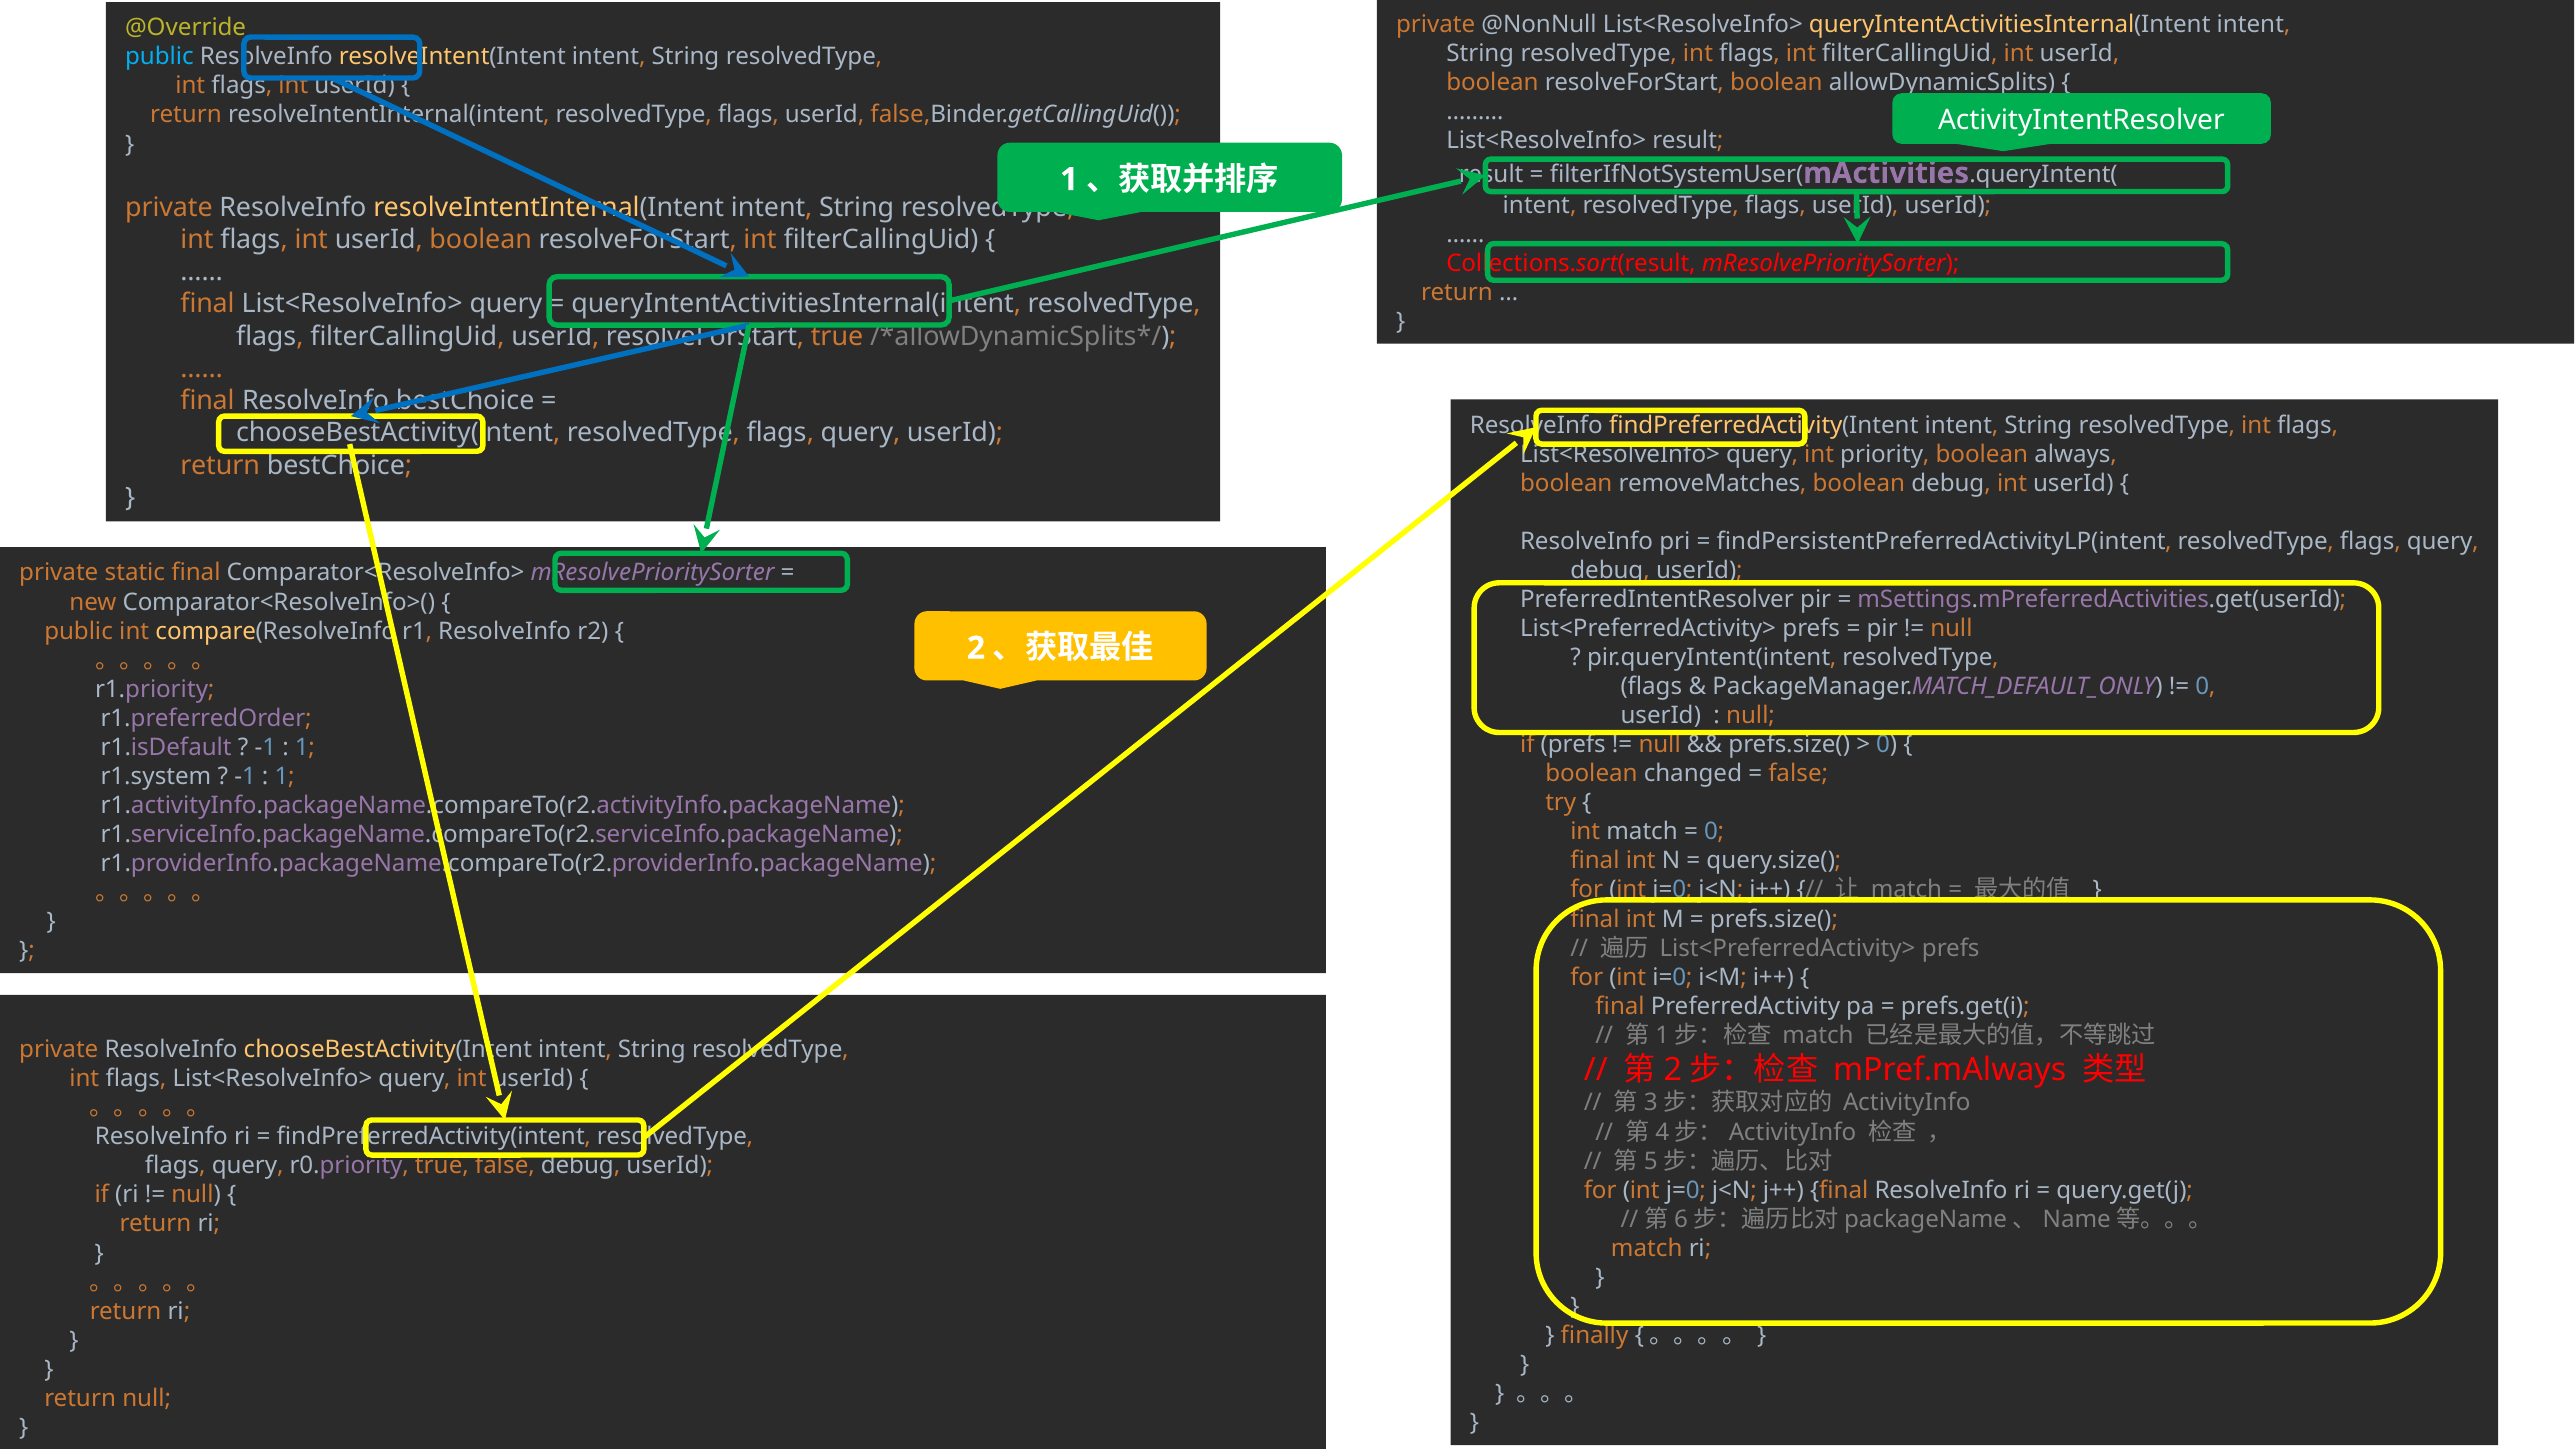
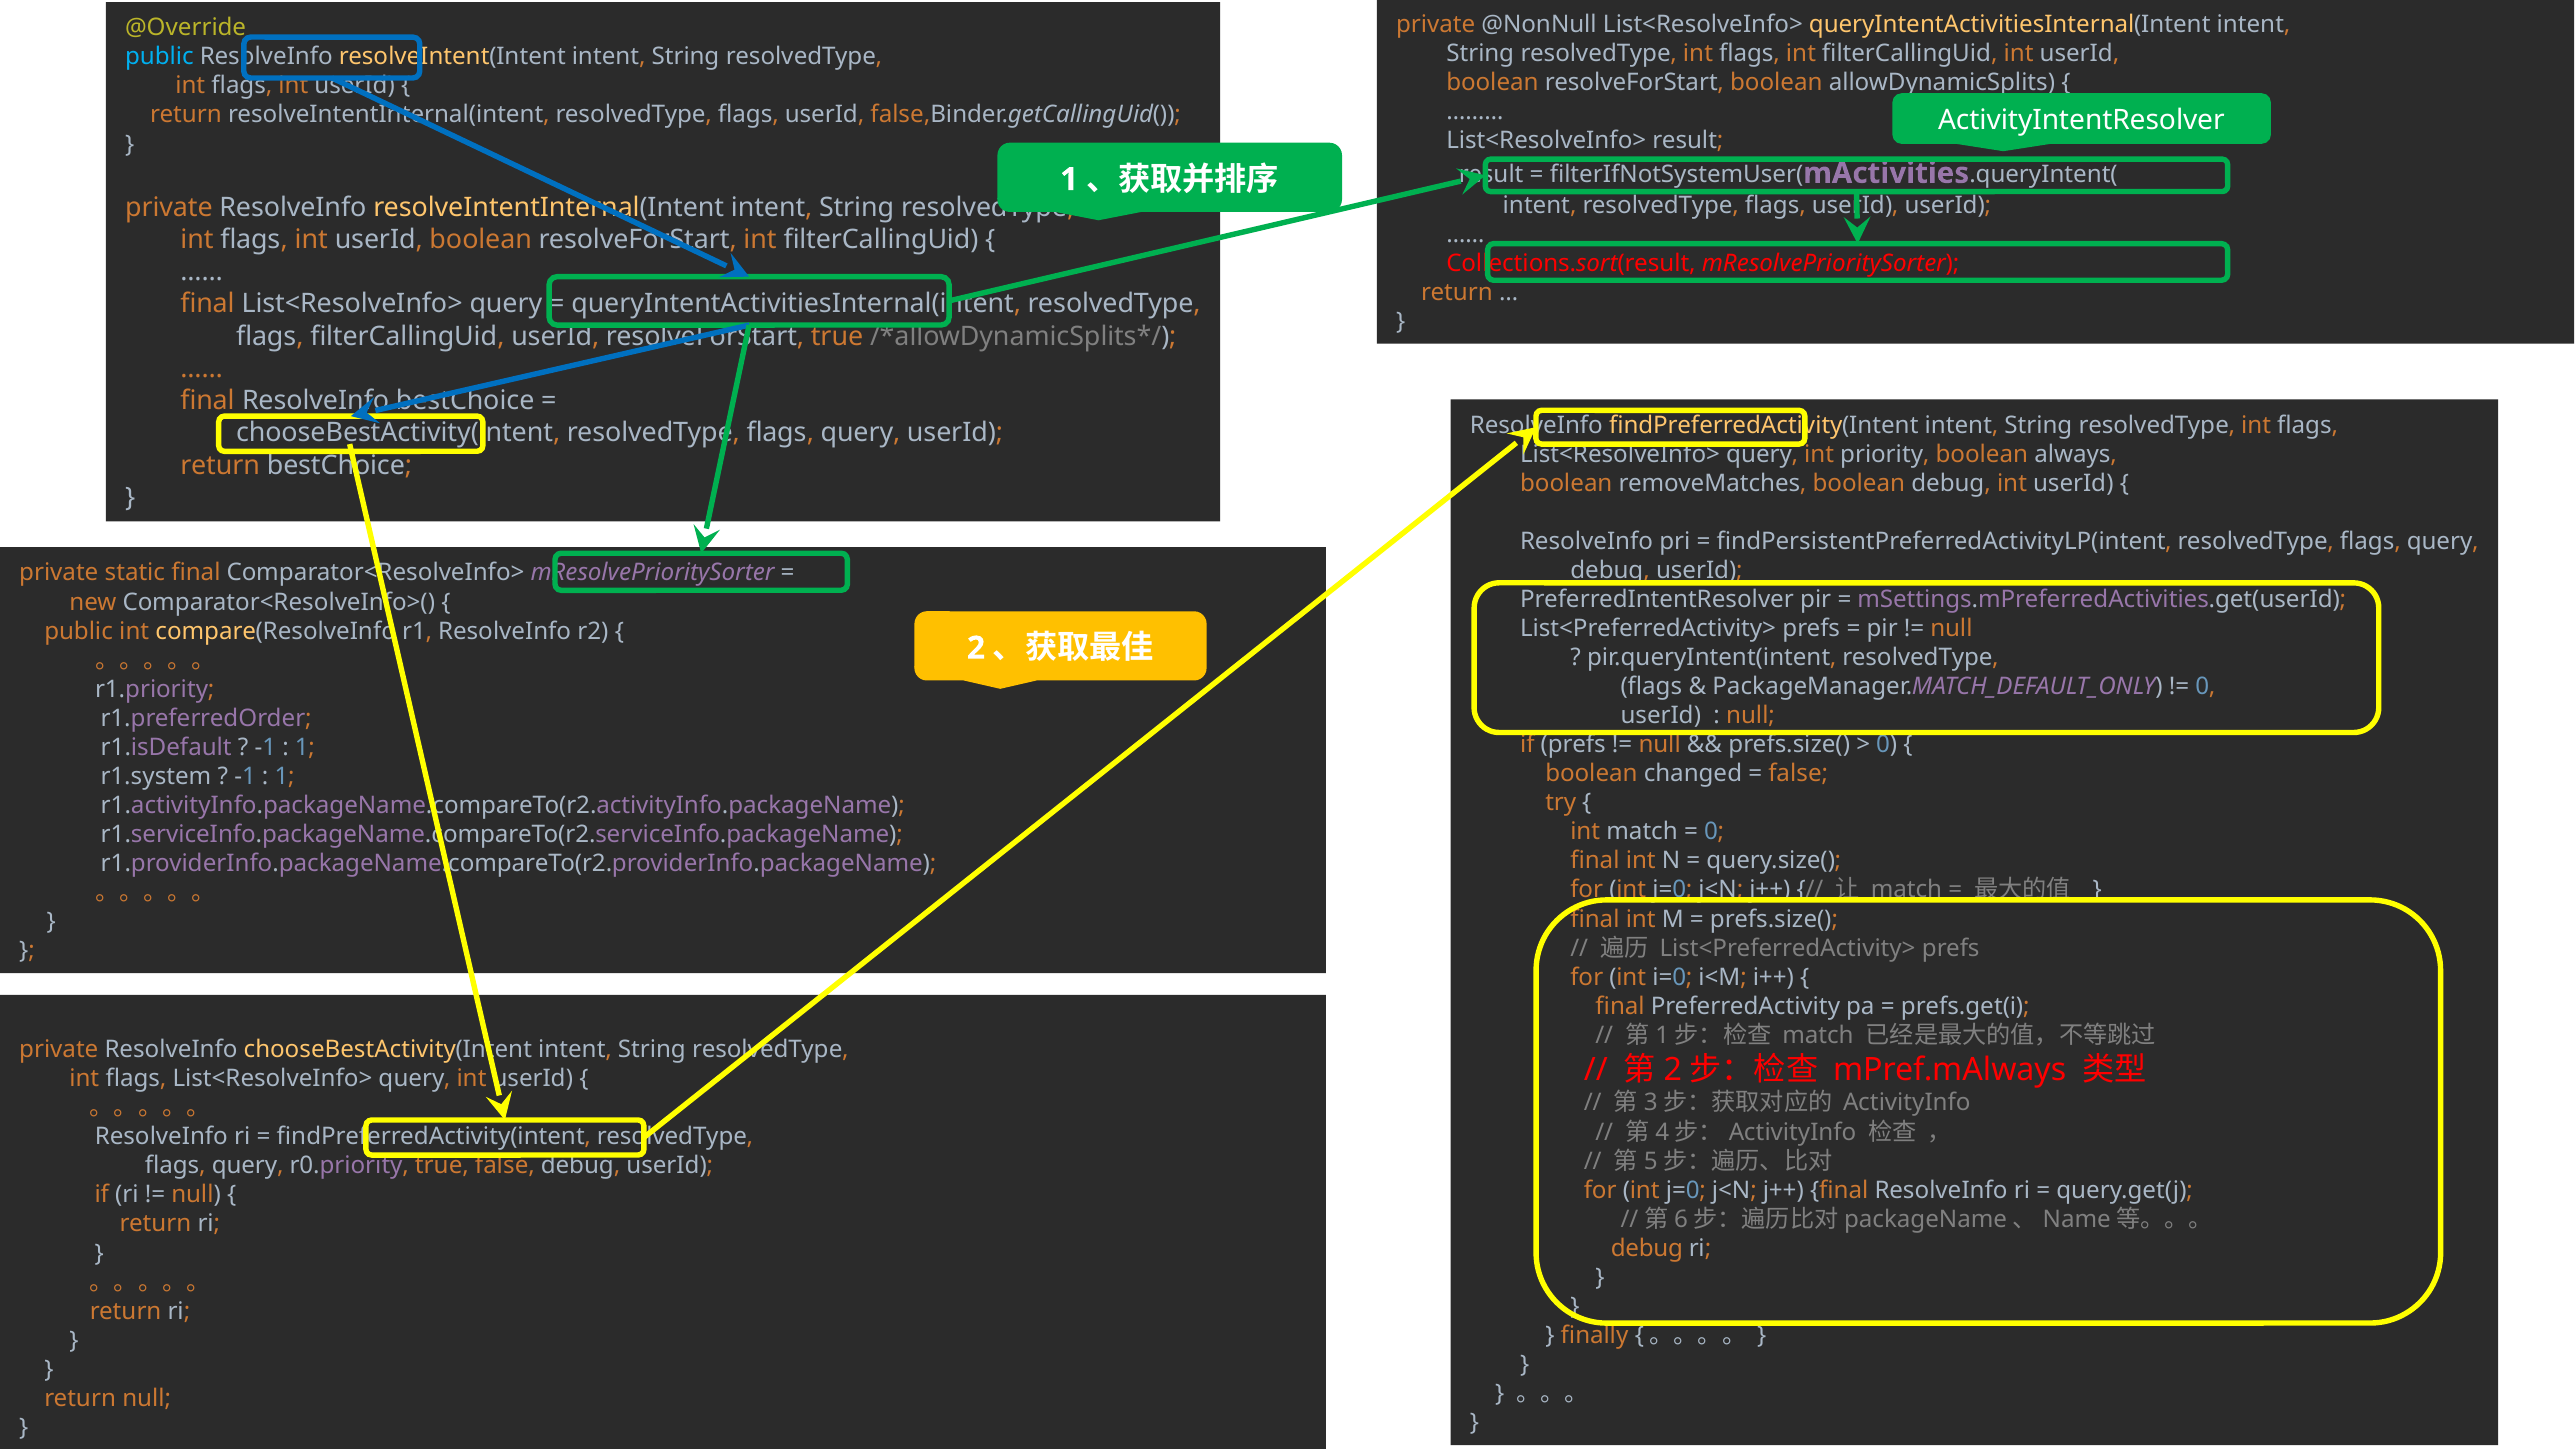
match at (1647, 1248): match -> debug
